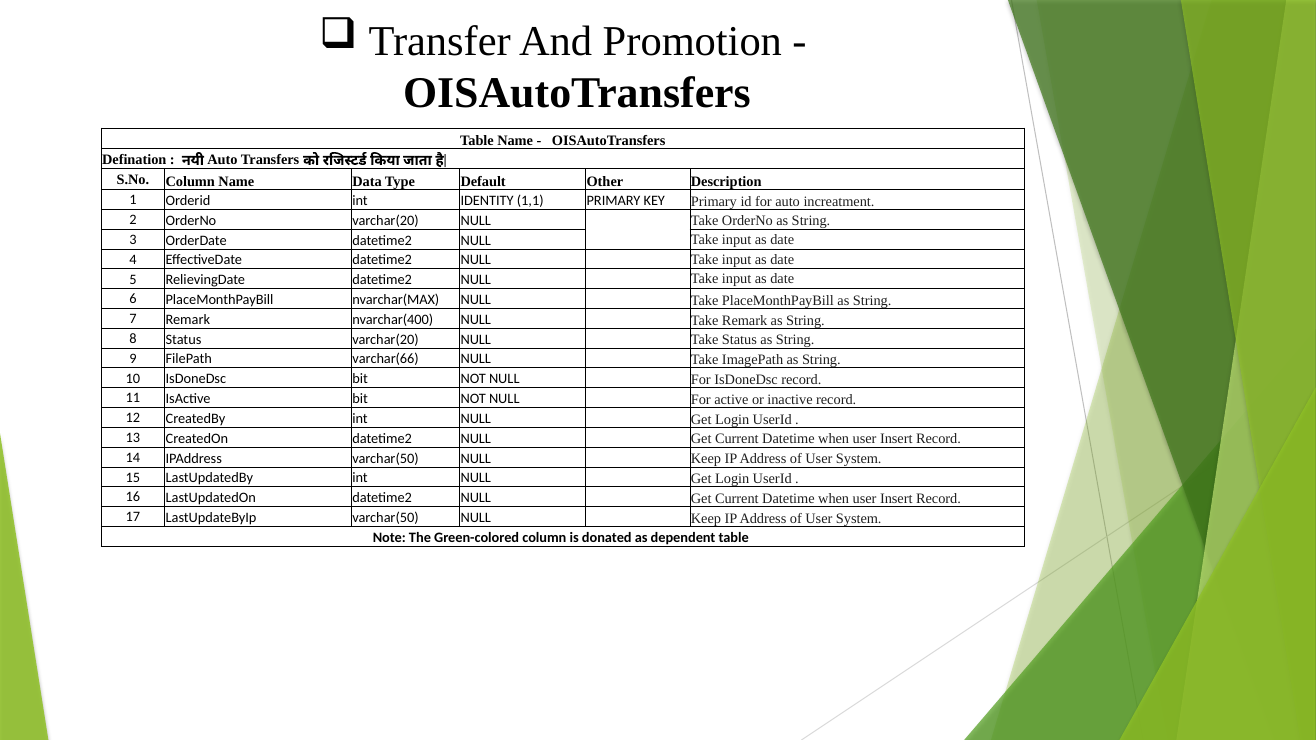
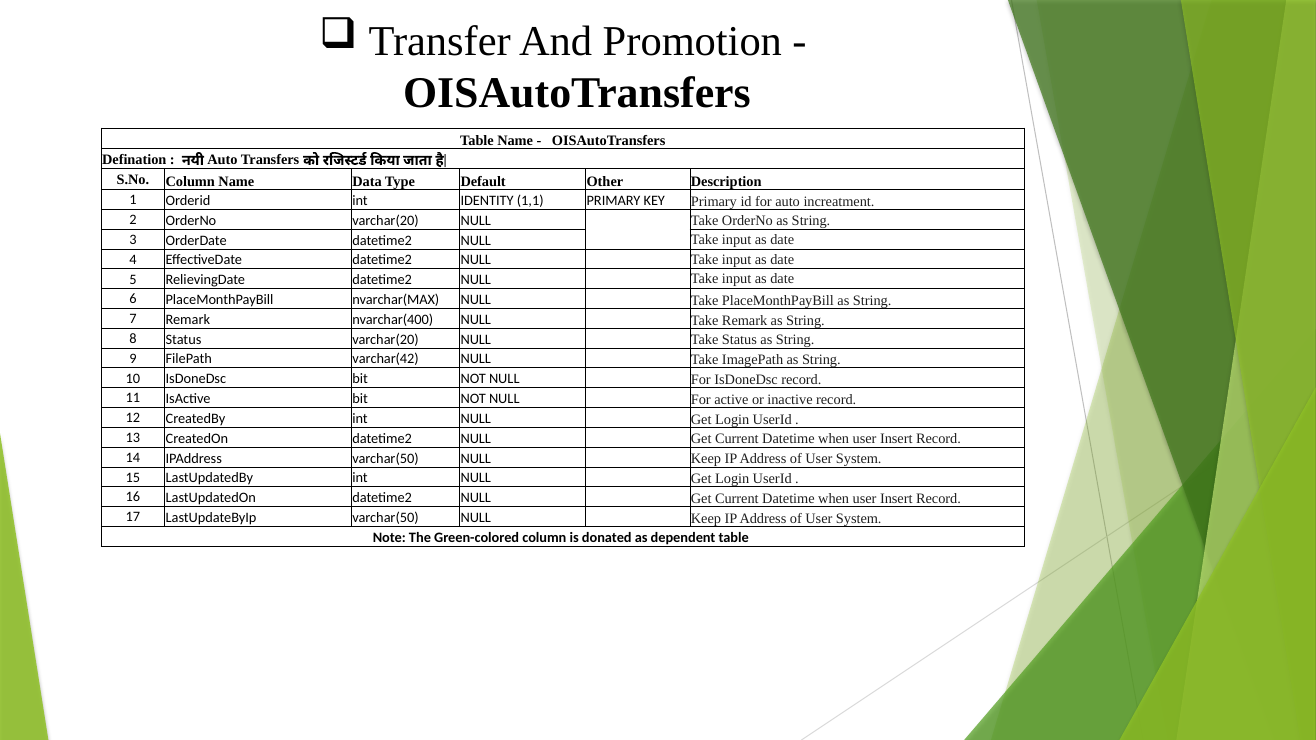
varchar(66: varchar(66 -> varchar(42
